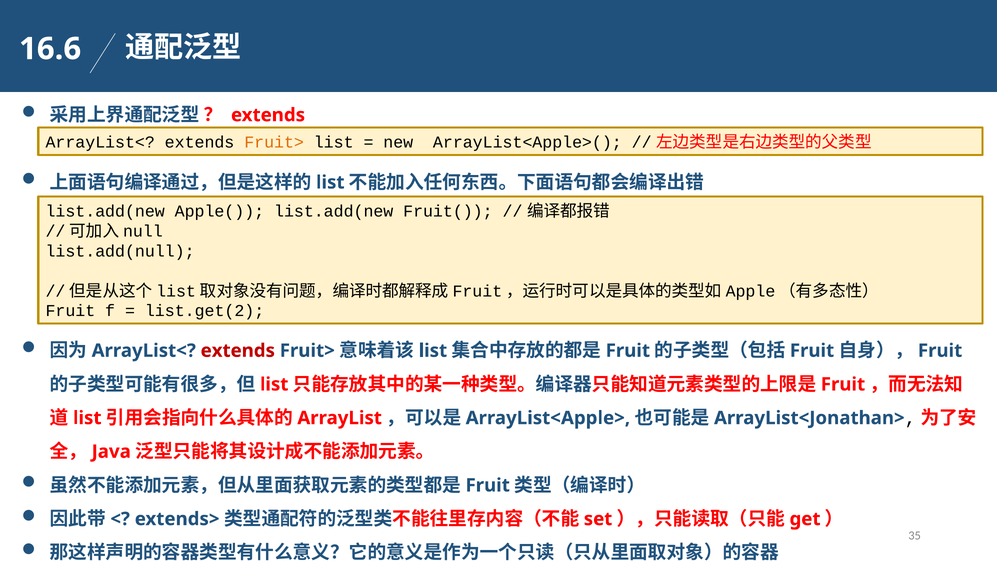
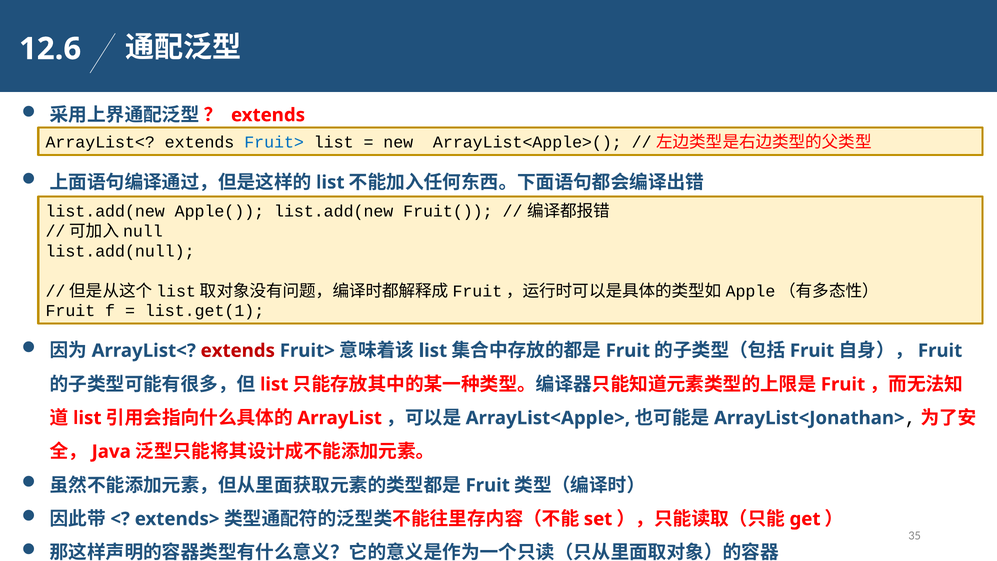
16.6: 16.6 -> 12.6
Fruit> at (274, 142) colour: orange -> blue
list.get(2: list.get(2 -> list.get(1
